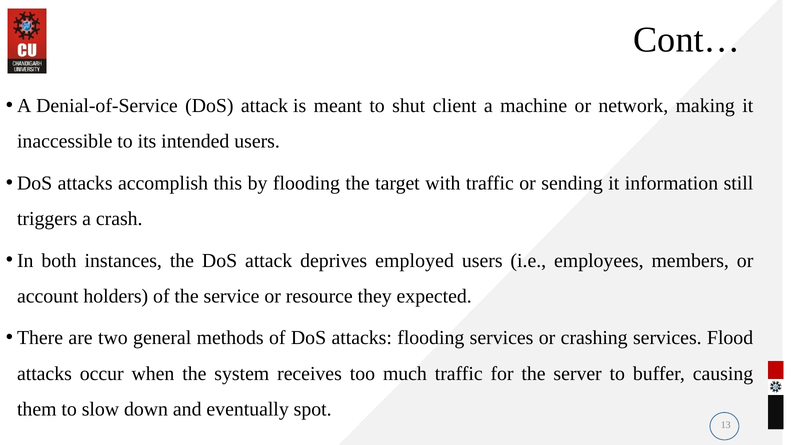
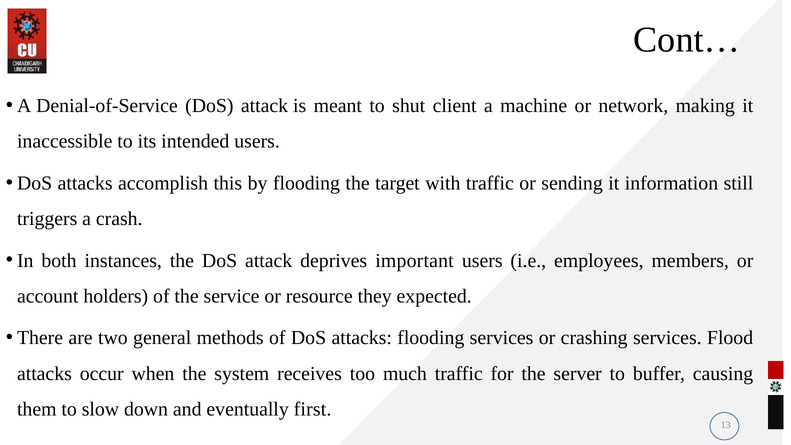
employed: employed -> important
spot: spot -> first
